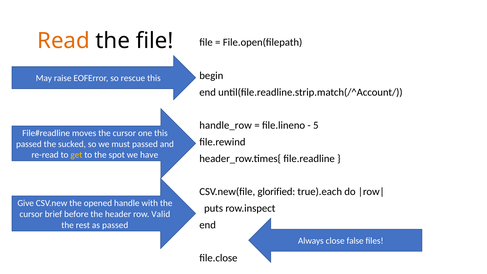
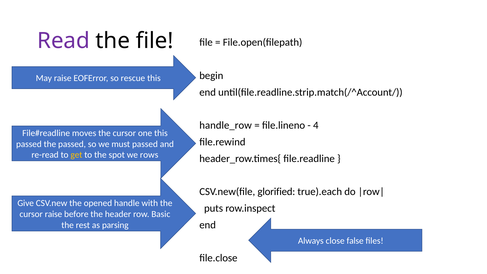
Read colour: orange -> purple
5: 5 -> 4
the sucked: sucked -> passed
have: have -> rows
cursor brief: brief -> raise
Valid: Valid -> Basic
as passed: passed -> parsing
